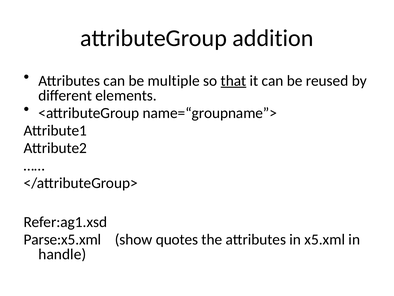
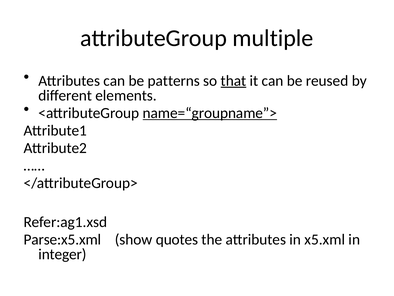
addition: addition -> multiple
multiple: multiple -> patterns
name=“groupname”> underline: none -> present
handle: handle -> integer
